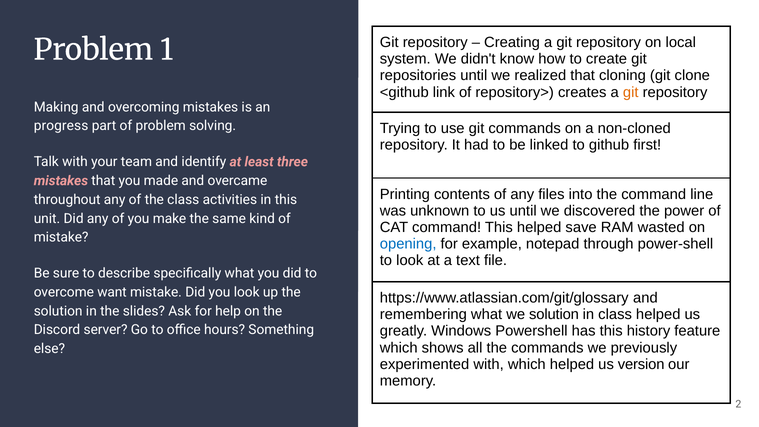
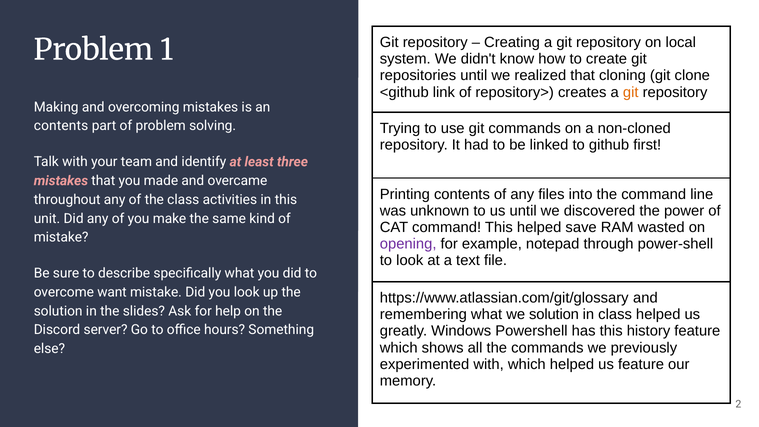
progress at (61, 126): progress -> contents
opening colour: blue -> purple
us version: version -> feature
